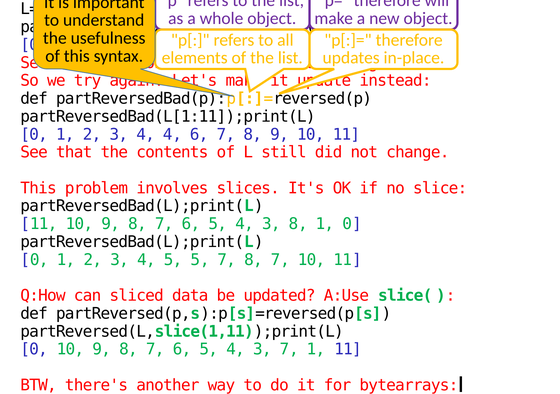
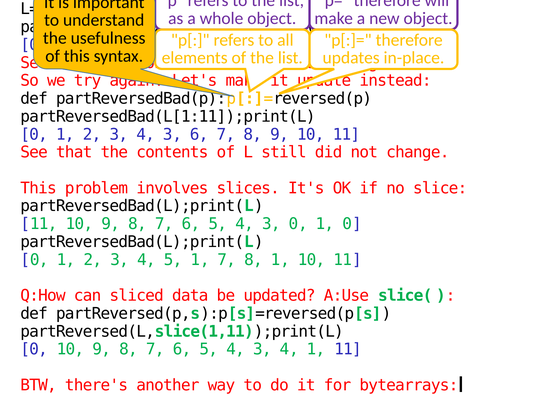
3 4 4: 4 -> 3
3 8: 8 -> 0
5 5: 5 -> 1
7 8 7: 7 -> 1
4 3 7: 7 -> 4
